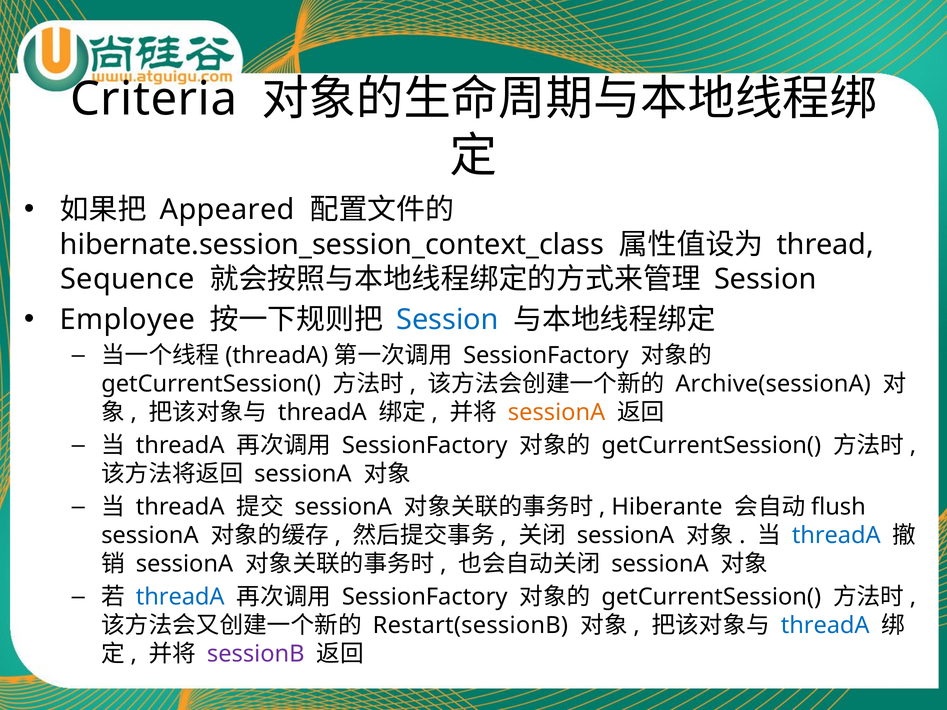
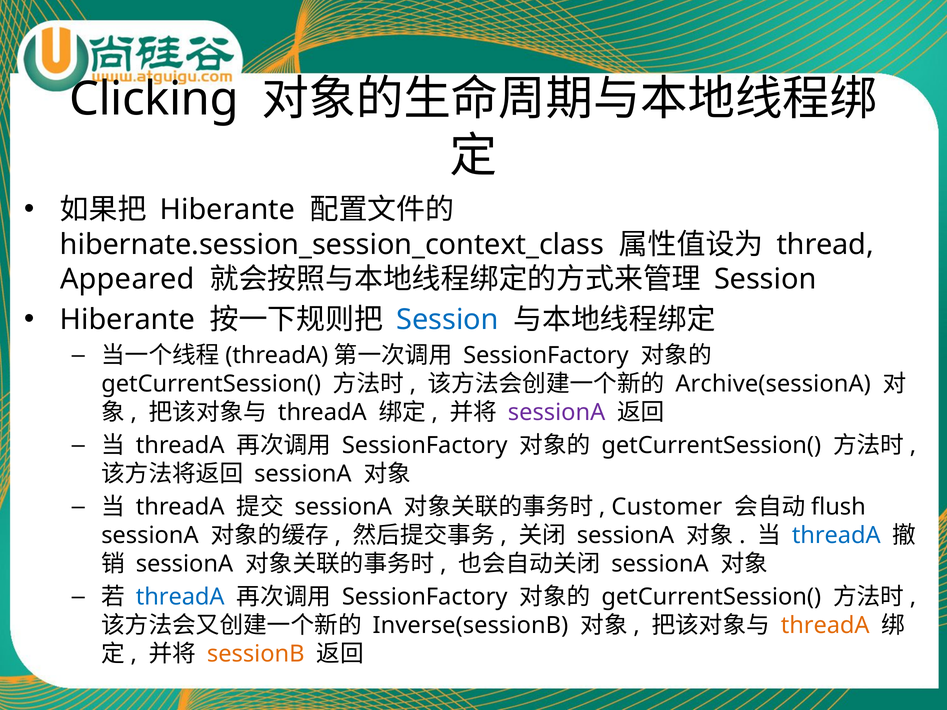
Criteria: Criteria -> Clicking
Appeared at (227, 210): Appeared -> Hiberante
Sequence: Sequence -> Appeared
Employee at (127, 320): Employee -> Hiberante
sessionA at (557, 413) colour: orange -> purple
Hiberante: Hiberante -> Customer
Restart(sessionB: Restart(sessionB -> Inverse(sessionB
threadA at (825, 626) colour: blue -> orange
sessionB colour: purple -> orange
